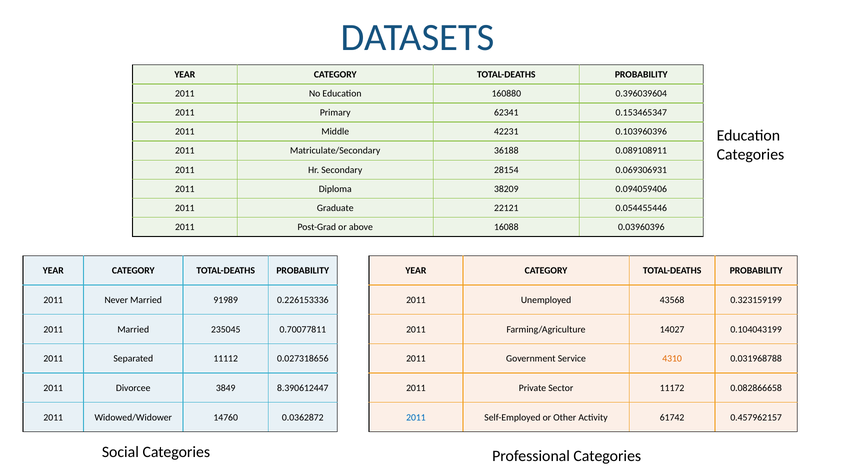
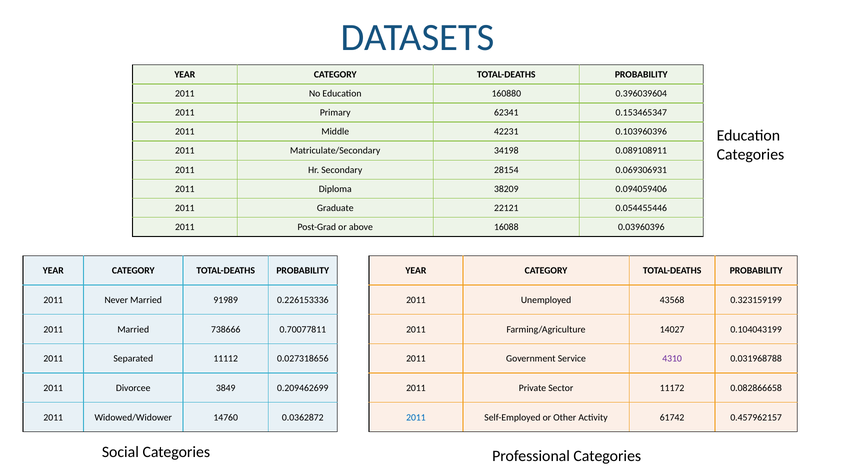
36188: 36188 -> 34198
235045: 235045 -> 738666
4310 colour: orange -> purple
8.390612447: 8.390612447 -> 0.209462699
